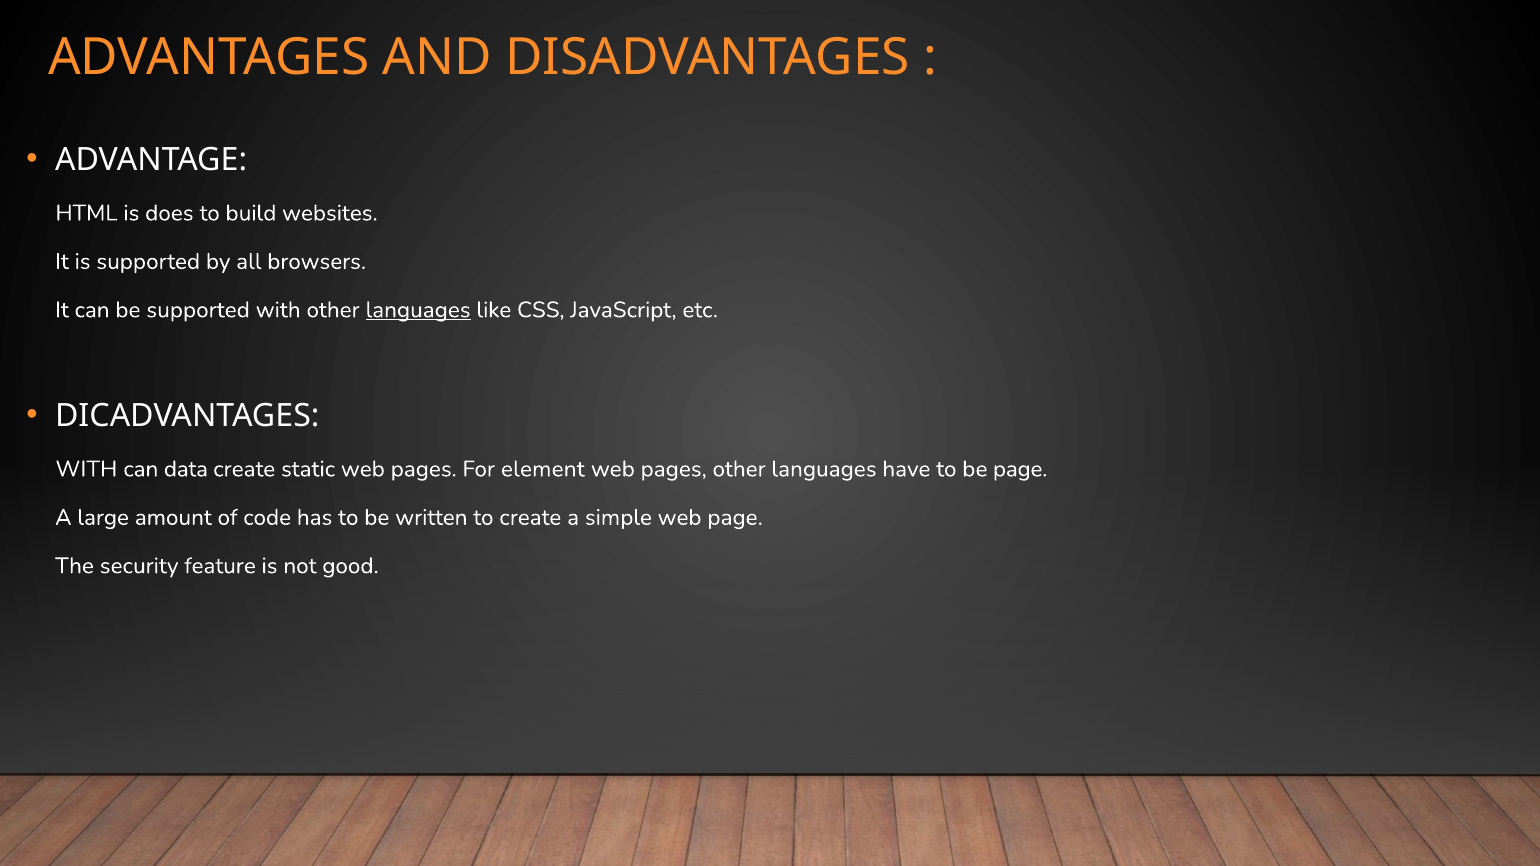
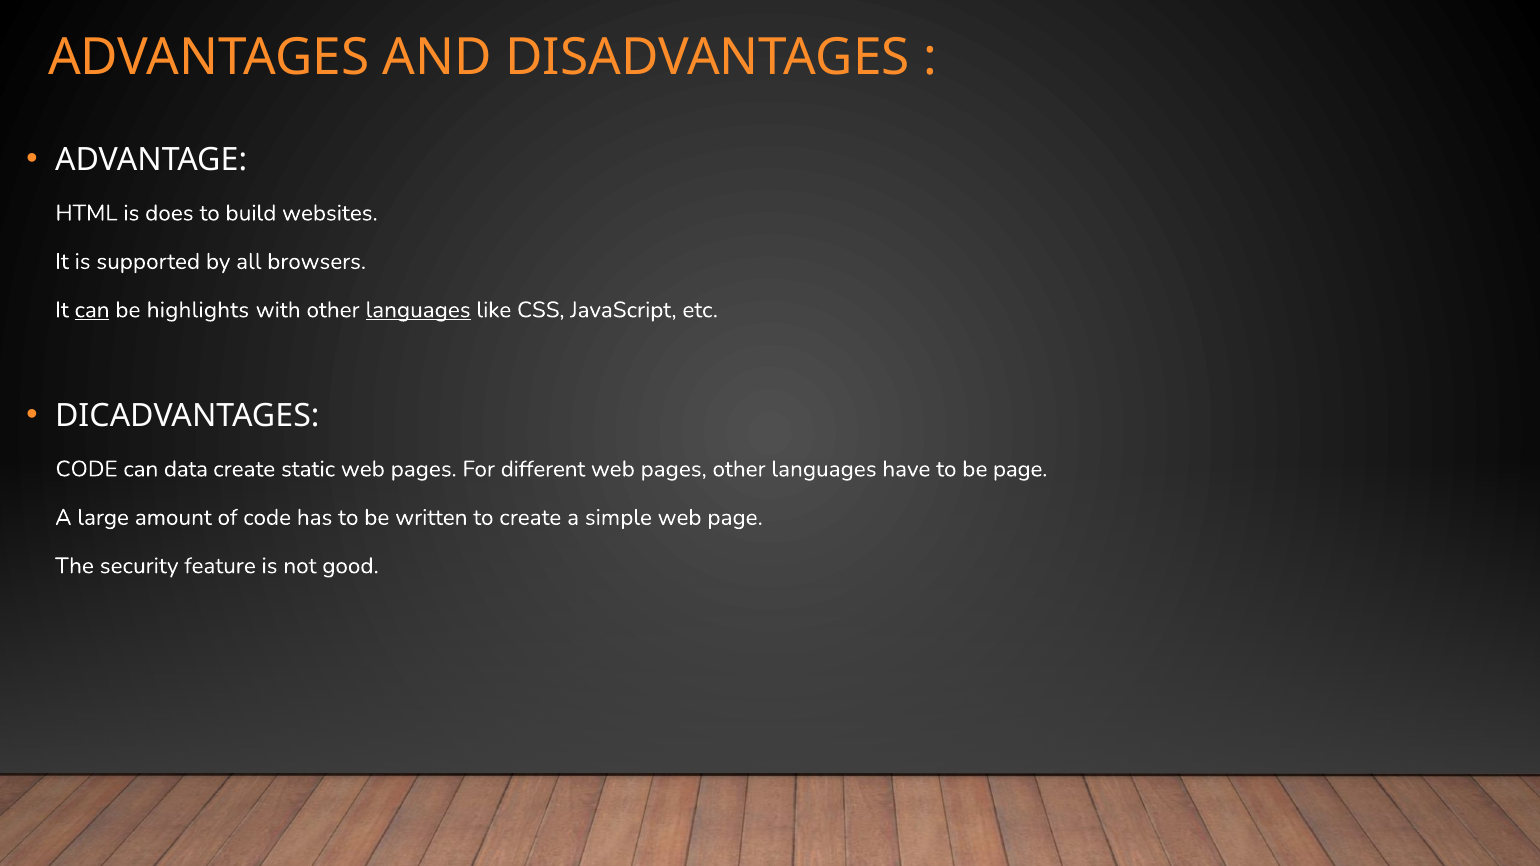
can at (92, 310) underline: none -> present
be supported: supported -> highlights
WITH at (86, 469): WITH -> CODE
element: element -> different
